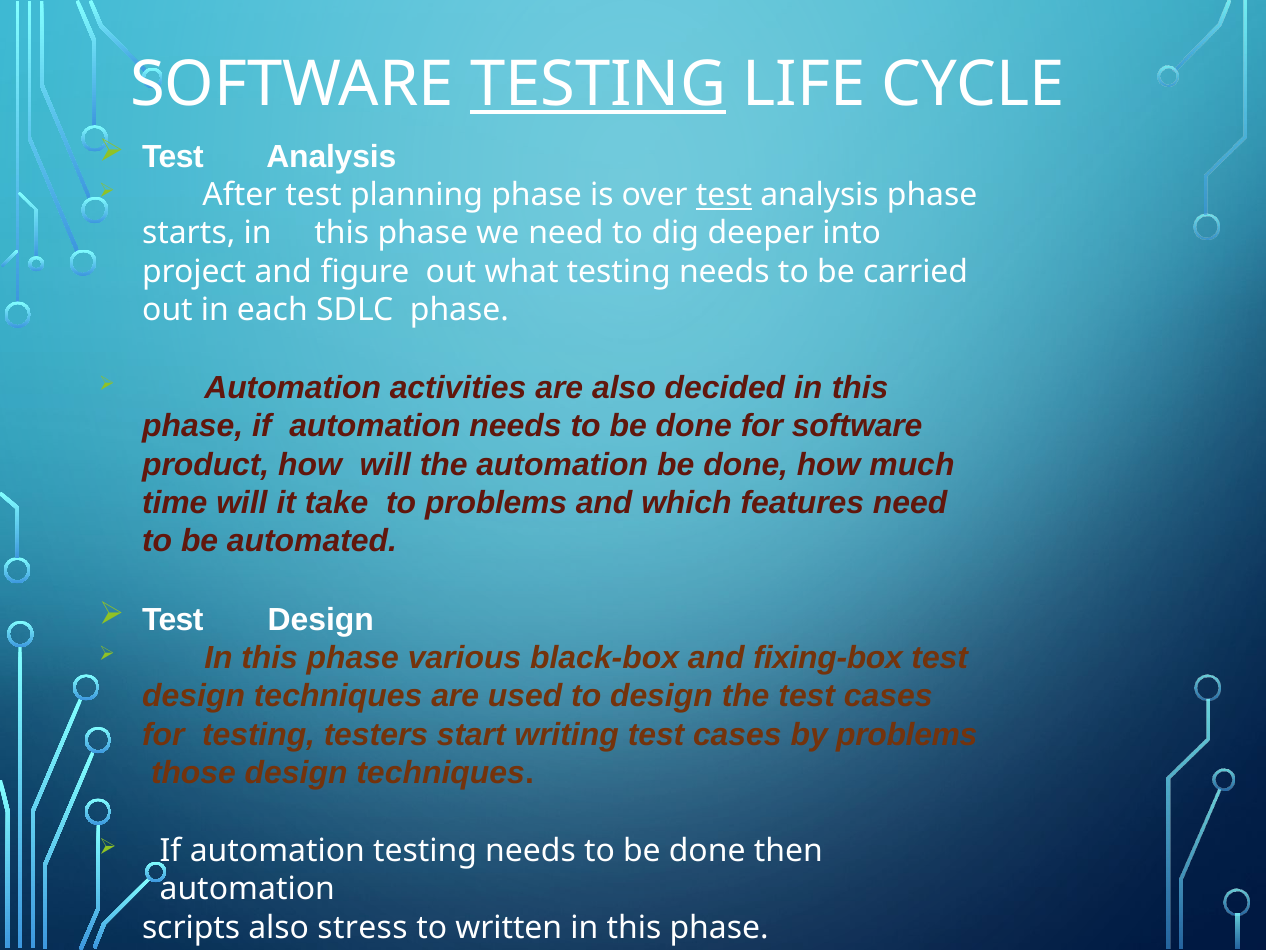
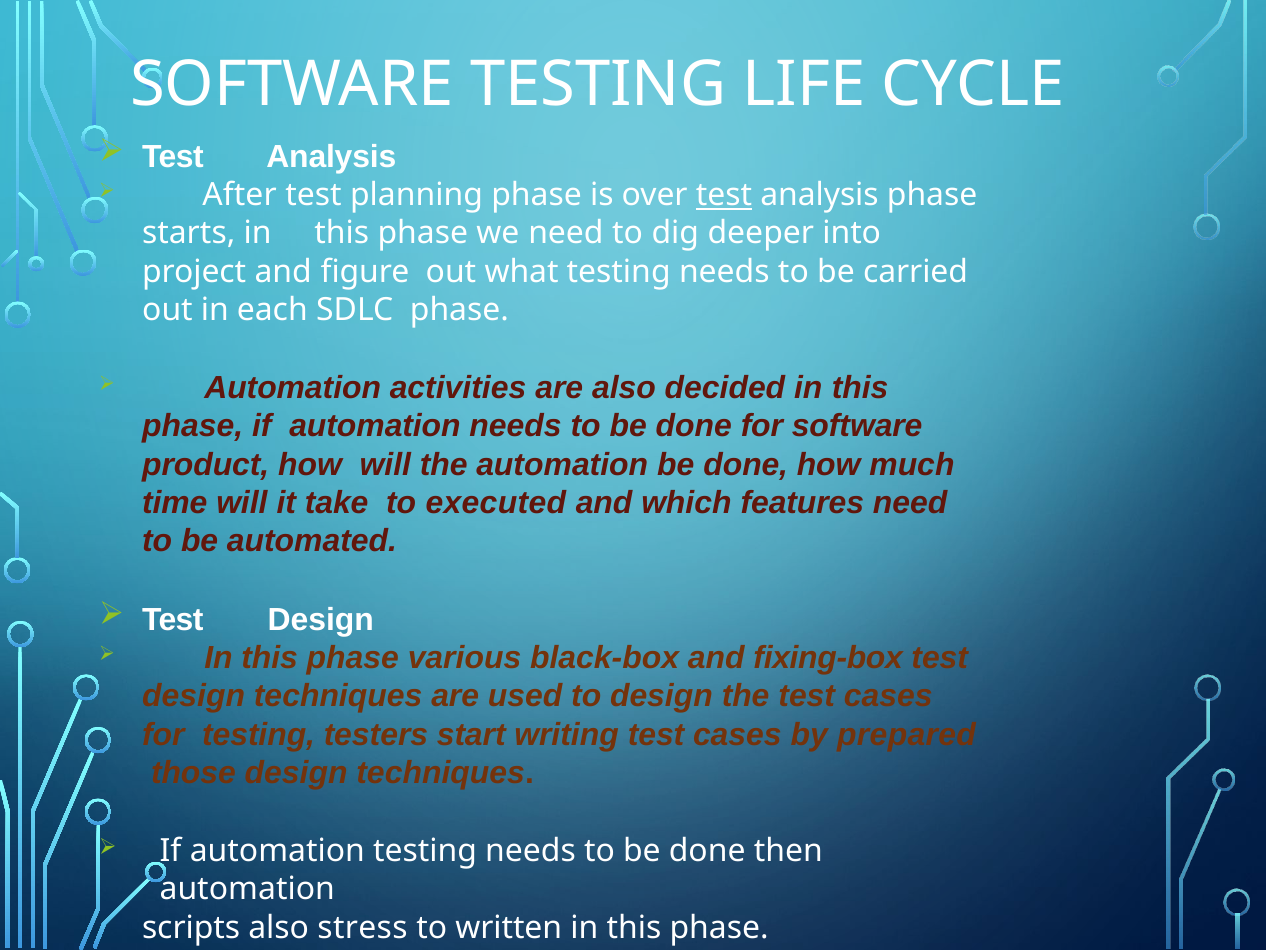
TESTING at (598, 85) underline: present -> none
to problems: problems -> executed
by problems: problems -> prepared
